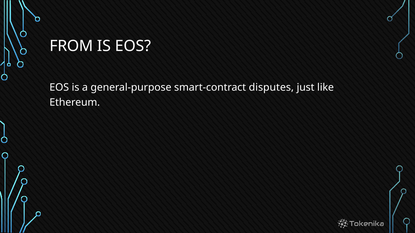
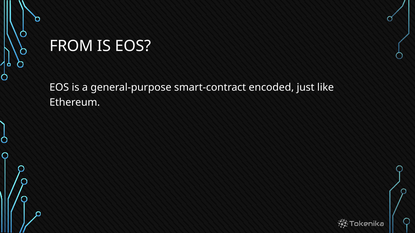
disputes: disputes -> encoded
